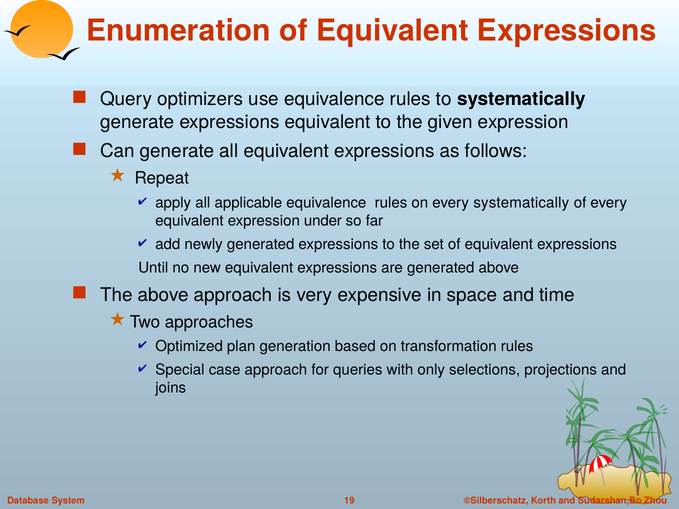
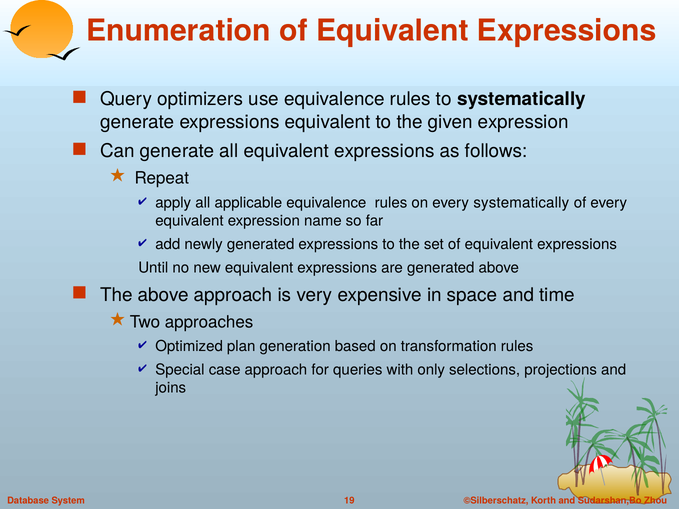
under: under -> name
